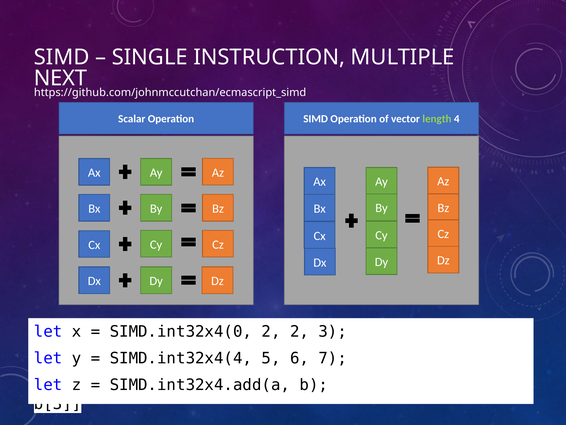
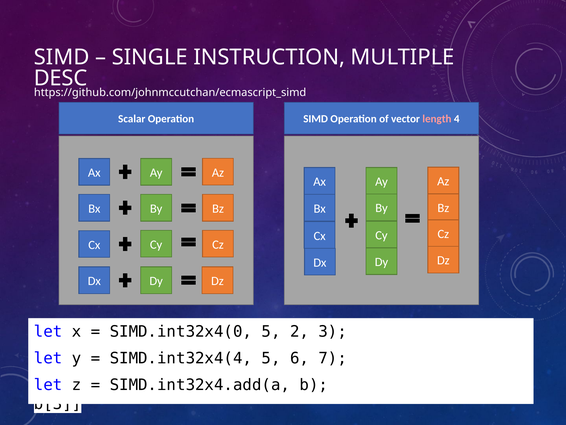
NEXT: NEXT -> DESC
length colour: light green -> pink
2 at (271, 331): 2 -> 5
